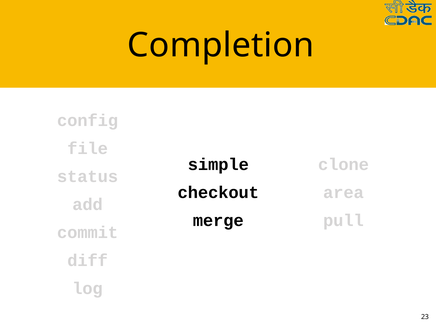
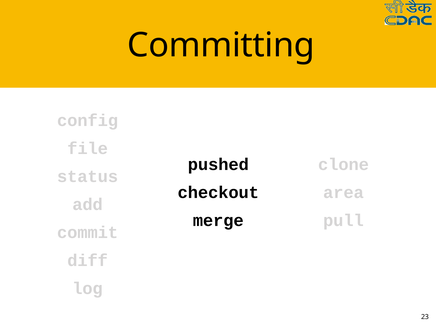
Completion: Completion -> Committing
simple: simple -> pushed
